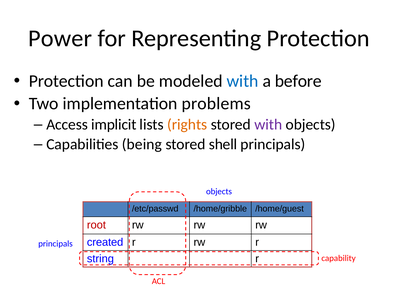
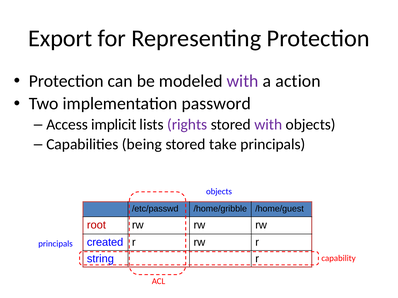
Power: Power -> Export
with at (243, 81) colour: blue -> purple
before: before -> action
problems: problems -> password
rights colour: orange -> purple
shell: shell -> take
